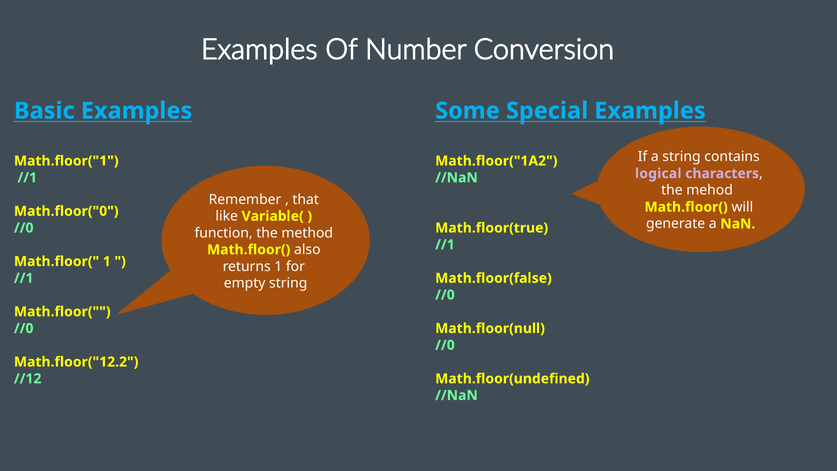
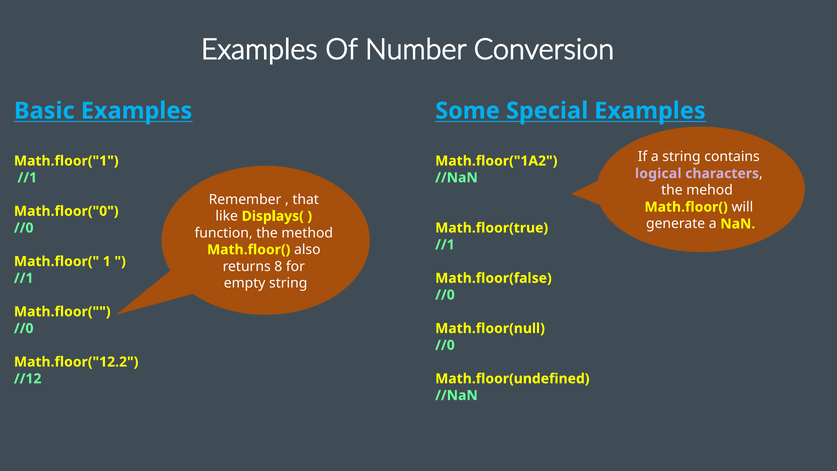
Variable(: Variable( -> Displays(
returns 1: 1 -> 8
